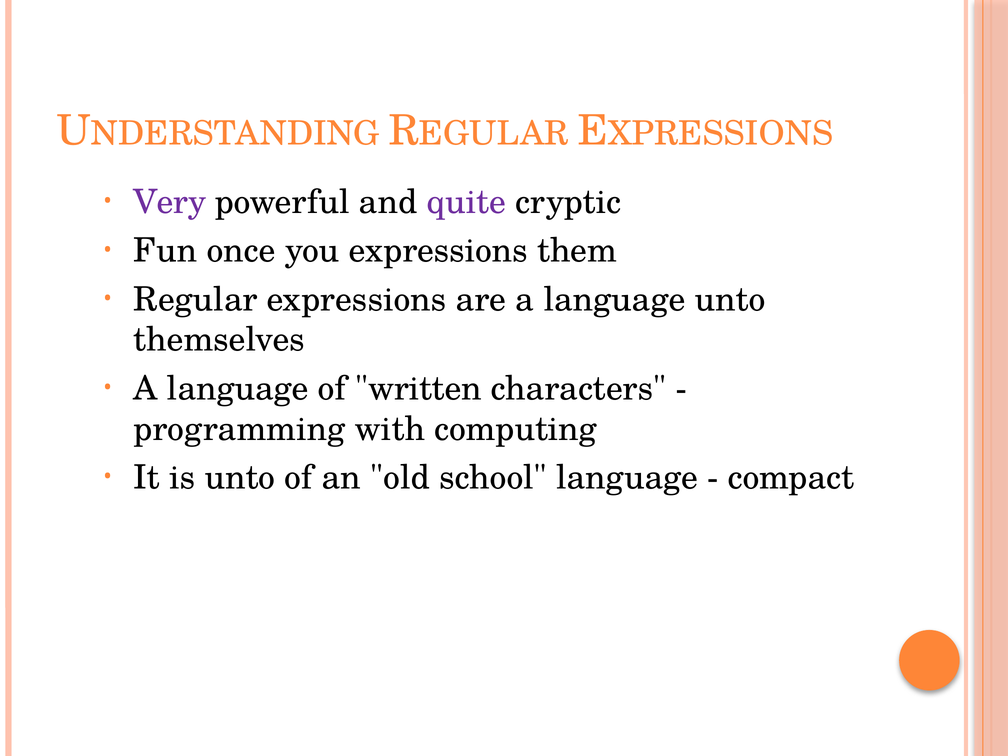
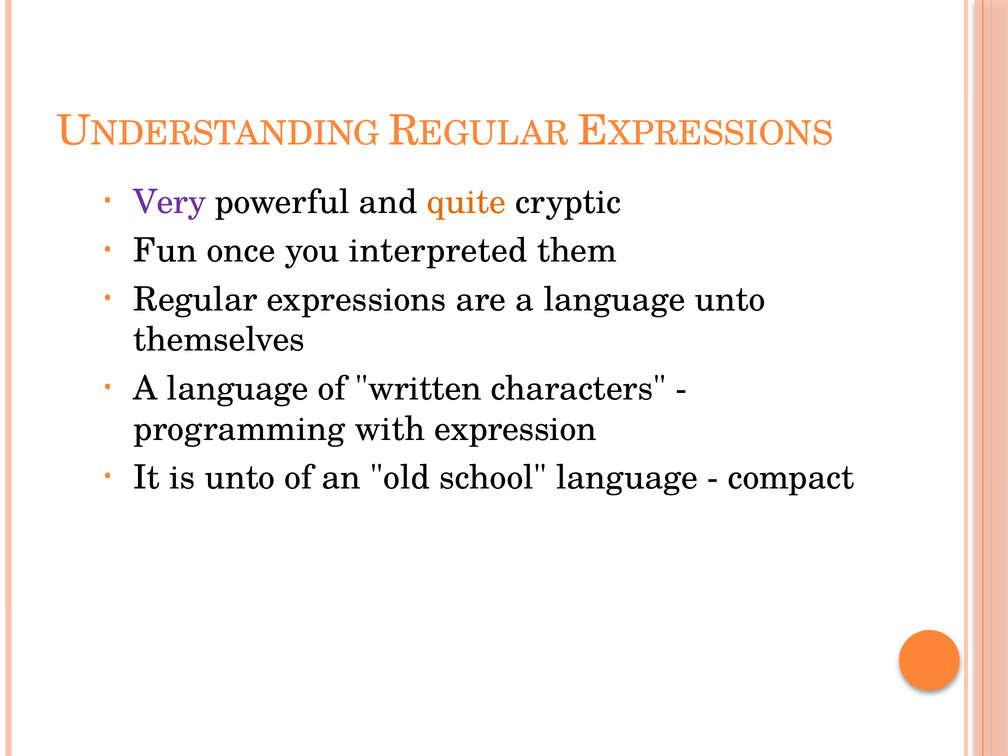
quite colour: purple -> orange
you expressions: expressions -> interpreted
computing: computing -> expression
